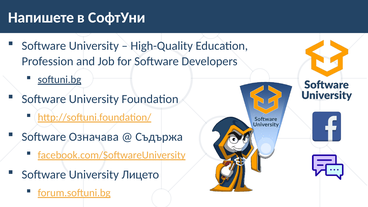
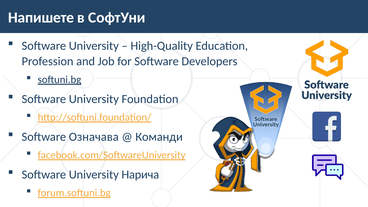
Съдържа: Съдържа -> Команди
Лицето: Лицето -> Нарича
